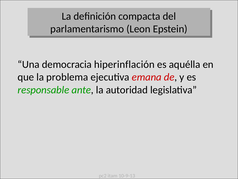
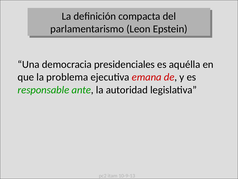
hiperinflación: hiperinflación -> presidenciales
